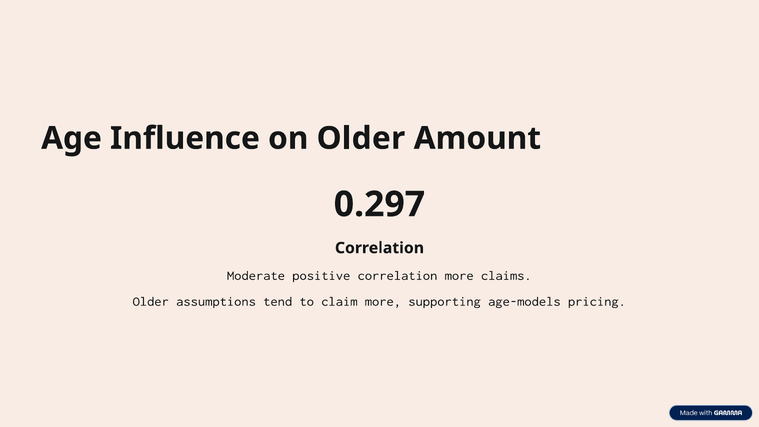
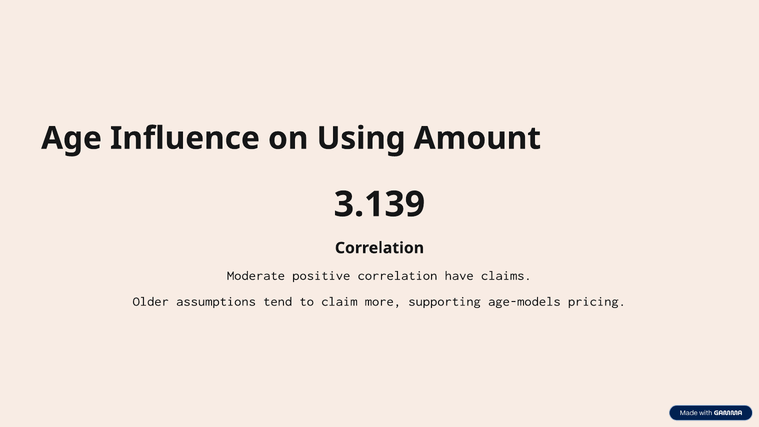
on Older: Older -> Using
0.297: 0.297 -> 3.139
correlation more: more -> have
